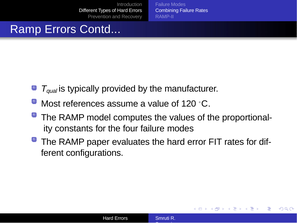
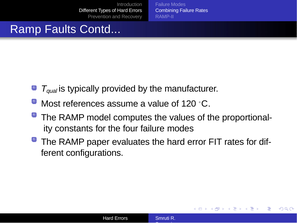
Ramp Errors: Errors -> Faults
